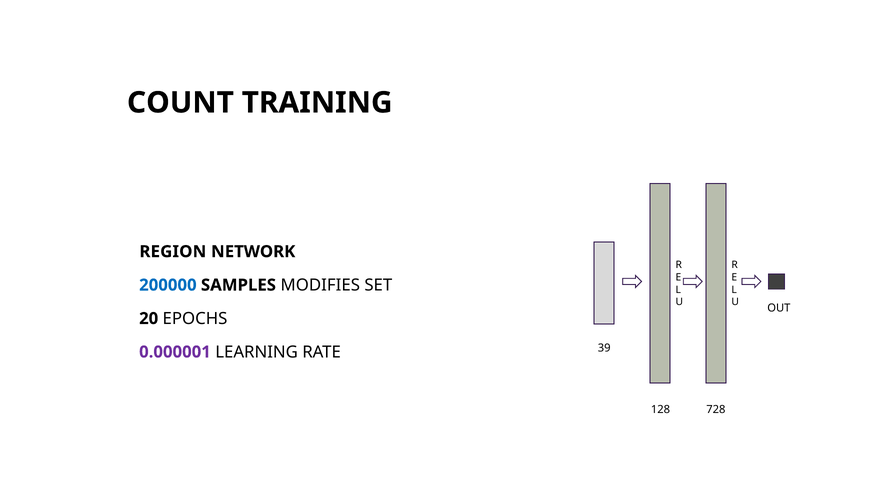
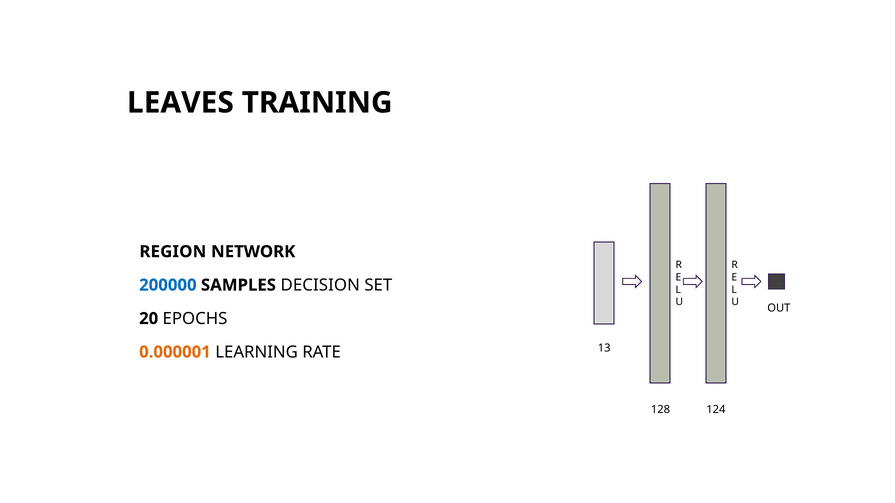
COUNT: COUNT -> LEAVES
MODIFIES: MODIFIES -> DECISION
0.000001 colour: purple -> orange
39: 39 -> 13
728: 728 -> 124
